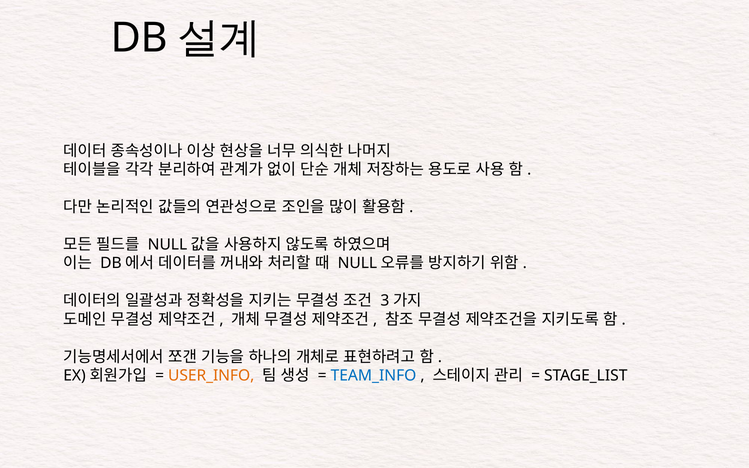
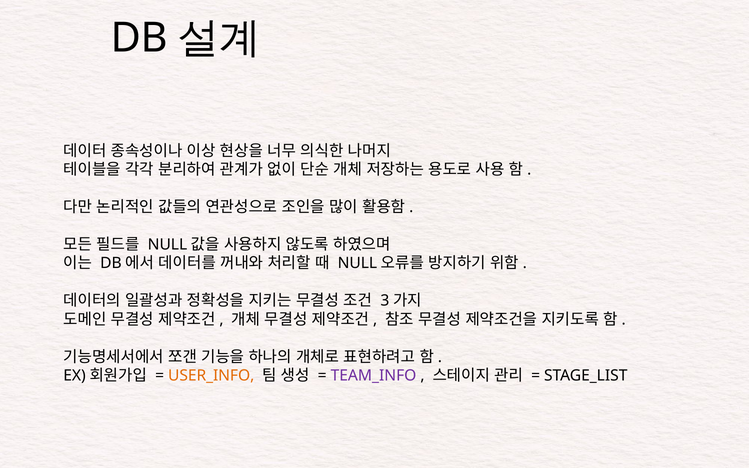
TEAM_INFO colour: blue -> purple
